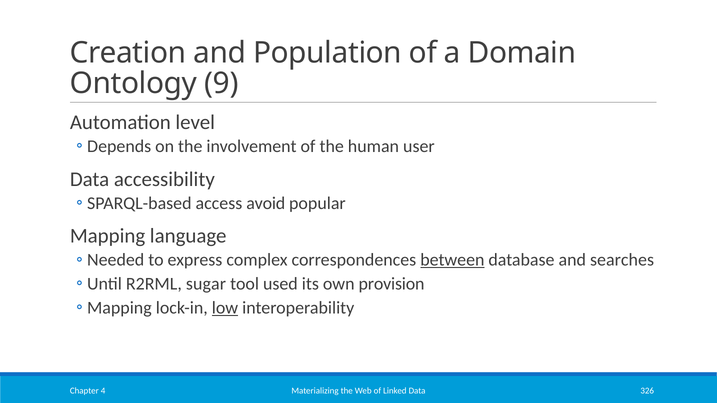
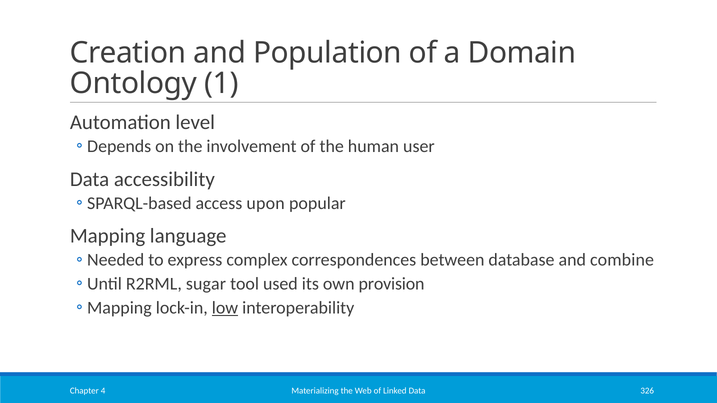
9: 9 -> 1
avoid: avoid -> upon
between underline: present -> none
searches: searches -> combine
